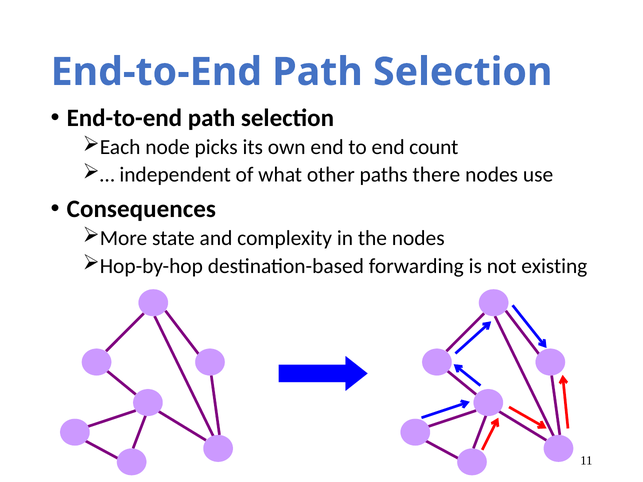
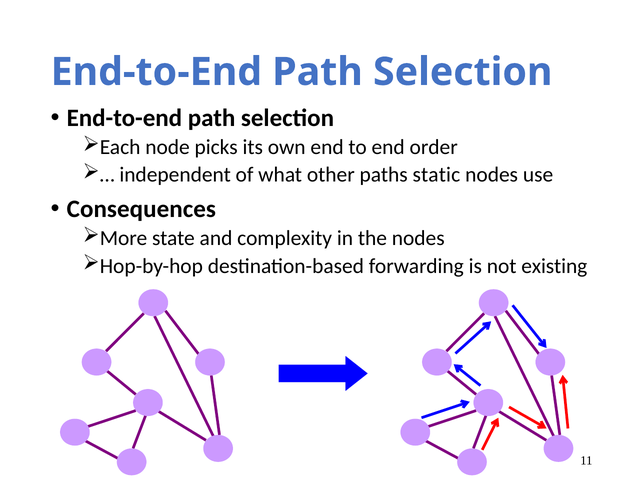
count: count -> order
there: there -> static
